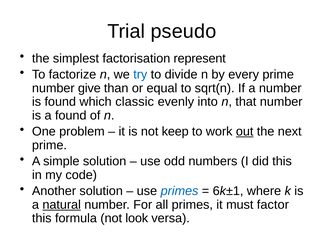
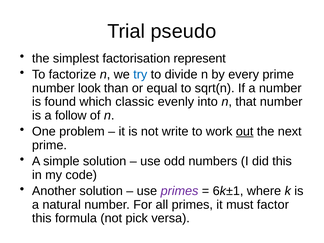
give: give -> look
a found: found -> follow
keep: keep -> write
primes at (180, 191) colour: blue -> purple
natural underline: present -> none
look: look -> pick
